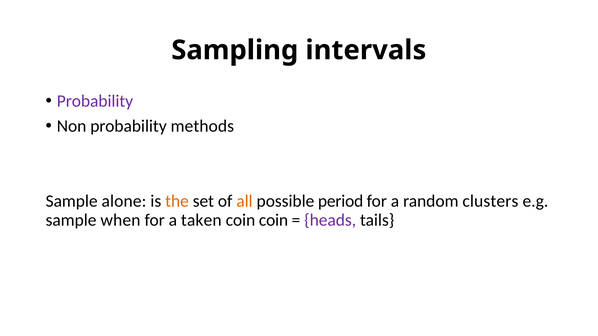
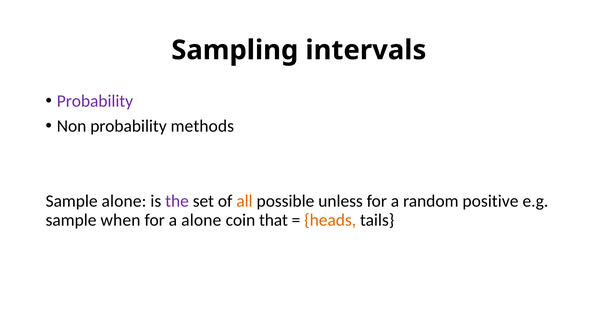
the colour: orange -> purple
period: period -> unless
clusters: clusters -> positive
a taken: taken -> alone
coin coin: coin -> that
heads colour: purple -> orange
